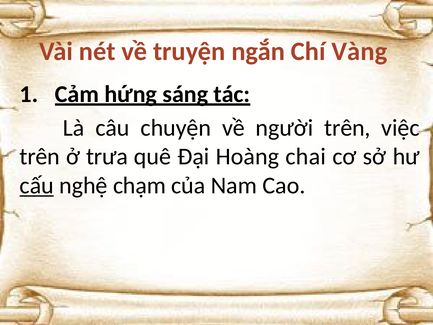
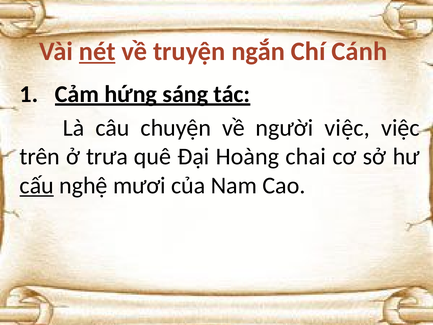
nét underline: none -> present
Vàng: Vàng -> Cánh
người trên: trên -> việc
chạm: chạm -> mươi
